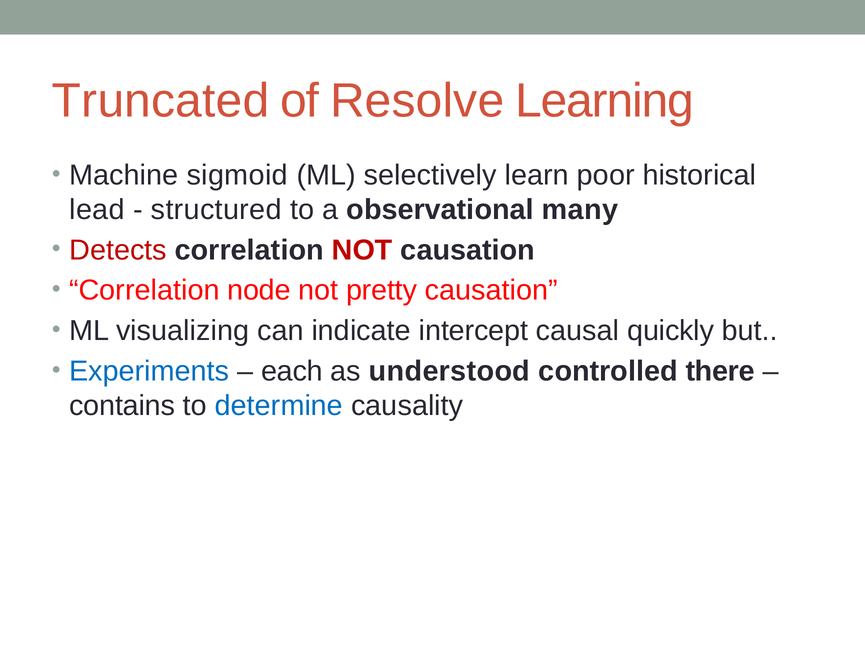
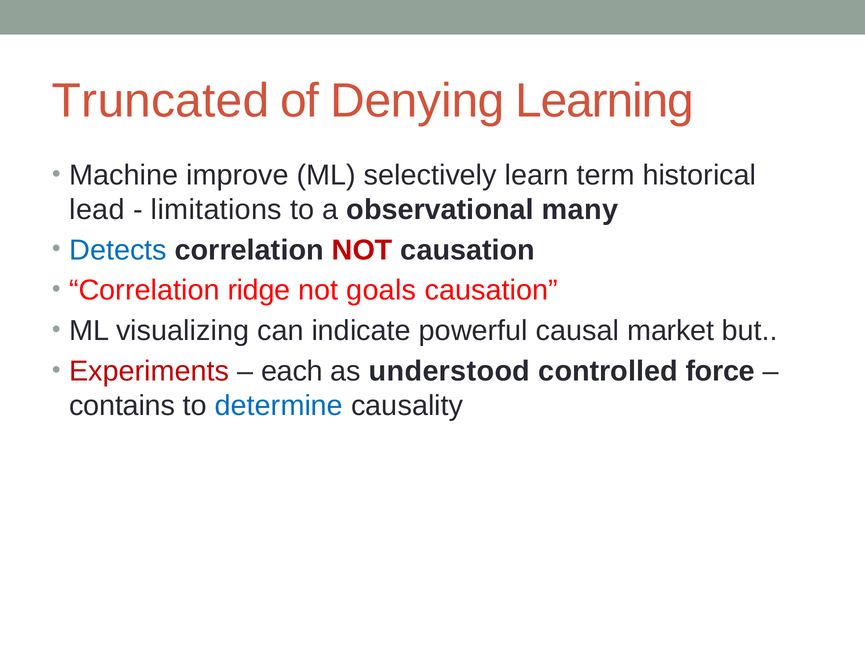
Resolve: Resolve -> Denying
sigmoid: sigmoid -> improve
poor: poor -> term
structured: structured -> limitations
Detects colour: red -> blue
node: node -> ridge
pretty: pretty -> goals
intercept: intercept -> powerful
quickly: quickly -> market
Experiments colour: blue -> red
there: there -> force
